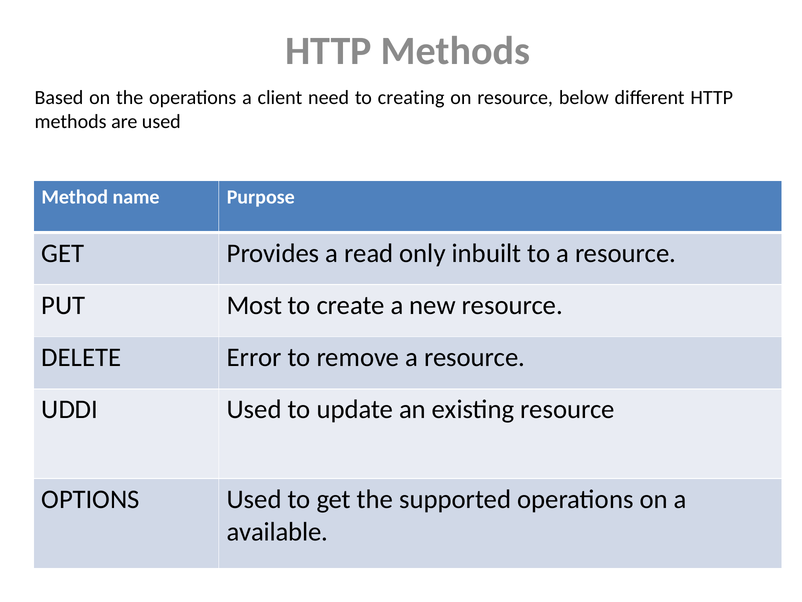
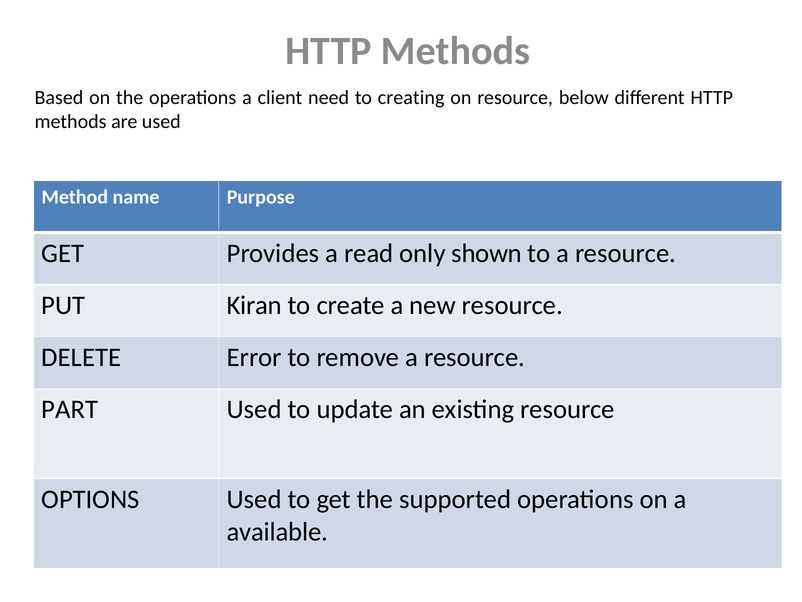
inbuilt: inbuilt -> shown
Most: Most -> Kiran
UDDI: UDDI -> PART
